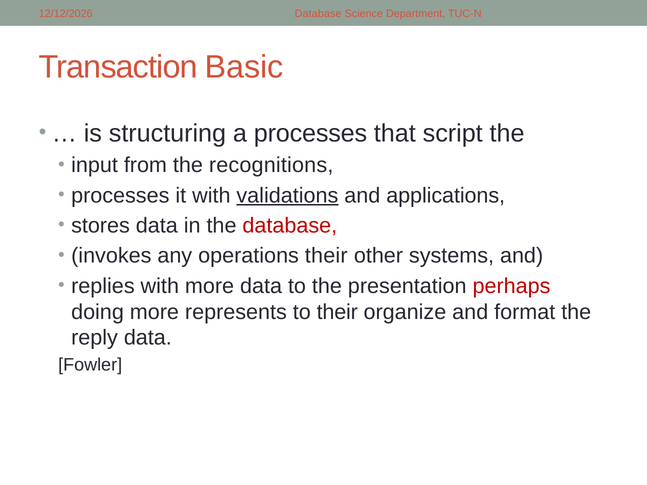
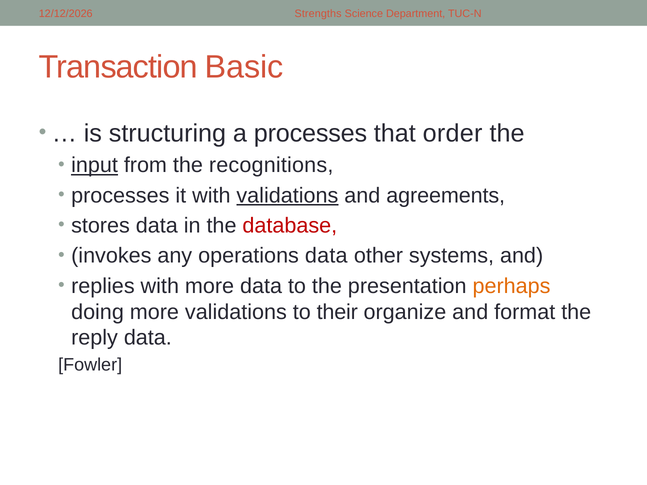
Database at (318, 14): Database -> Strengths
script: script -> order
input underline: none -> present
applications: applications -> agreements
operations their: their -> data
perhaps colour: red -> orange
more represents: represents -> validations
